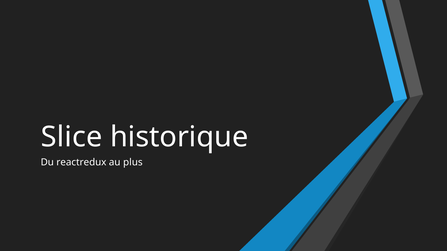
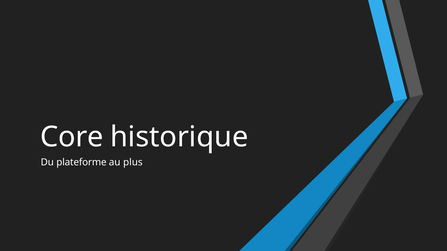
Slice: Slice -> Core
reactredux: reactredux -> plateforme
